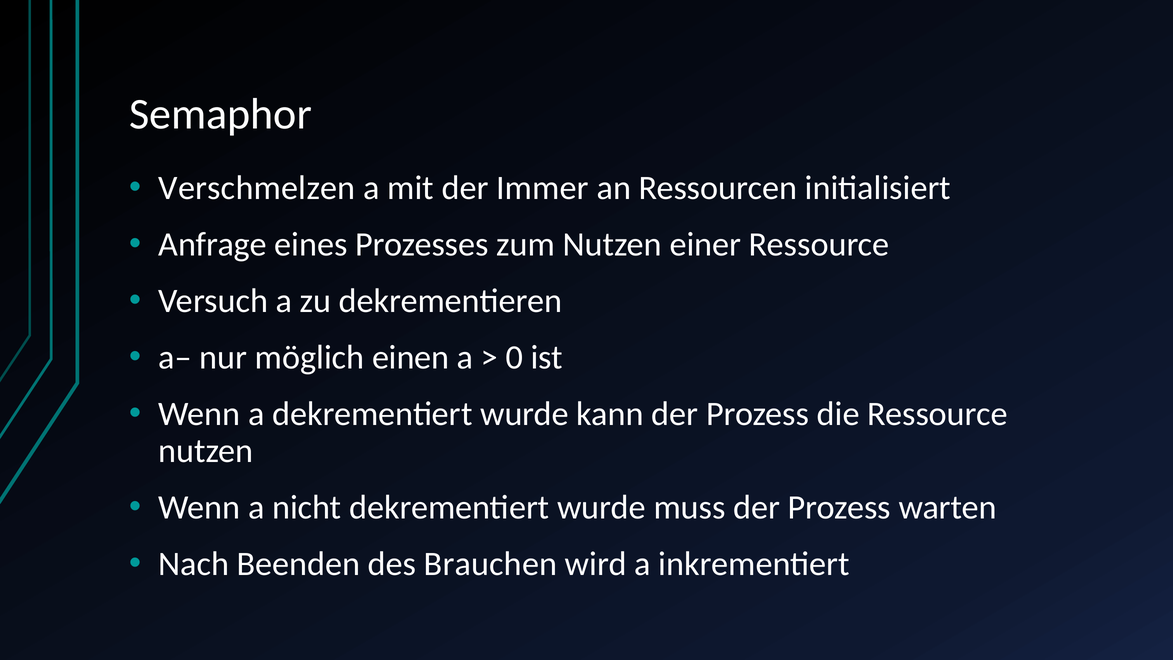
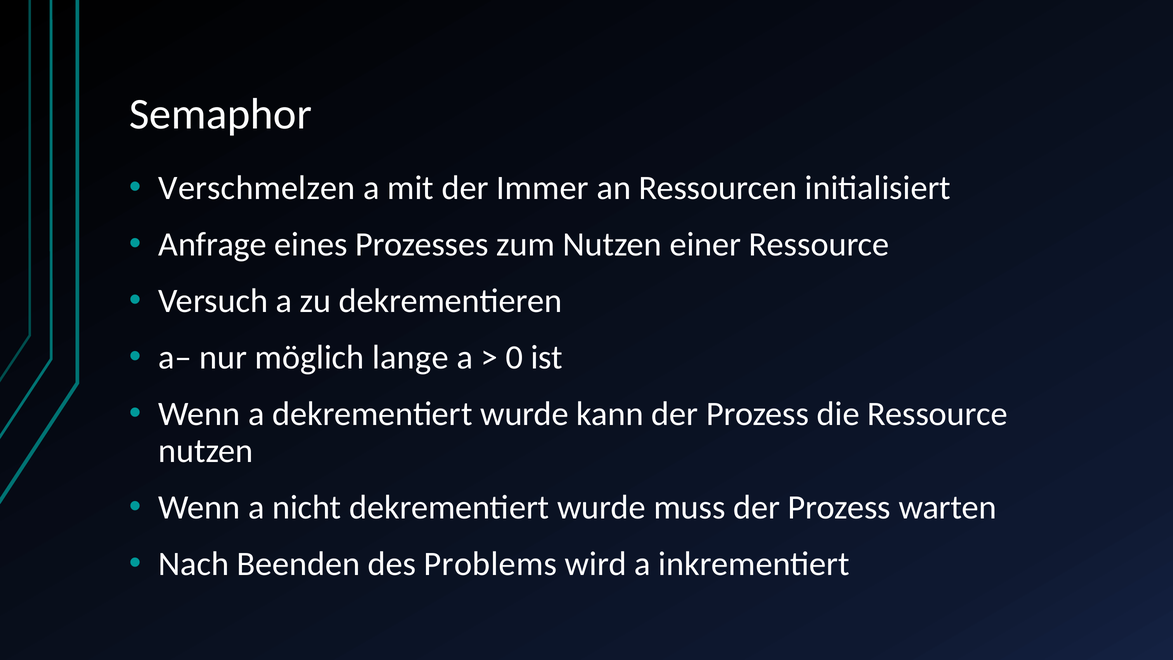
einen: einen -> lange
Brauchen: Brauchen -> Problems
